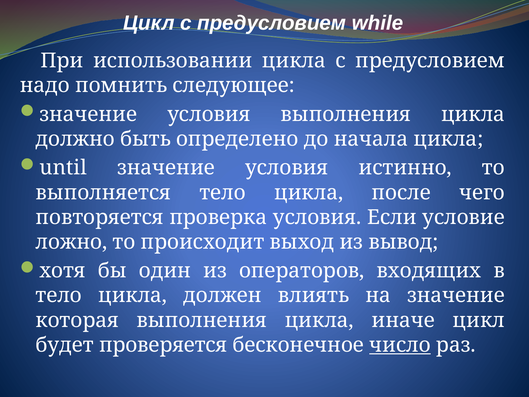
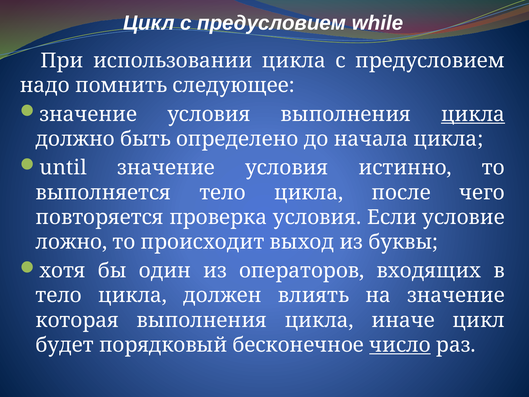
цикла at (473, 114) underline: none -> present
вывод: вывод -> буквы
проверяется: проверяется -> порядковый
